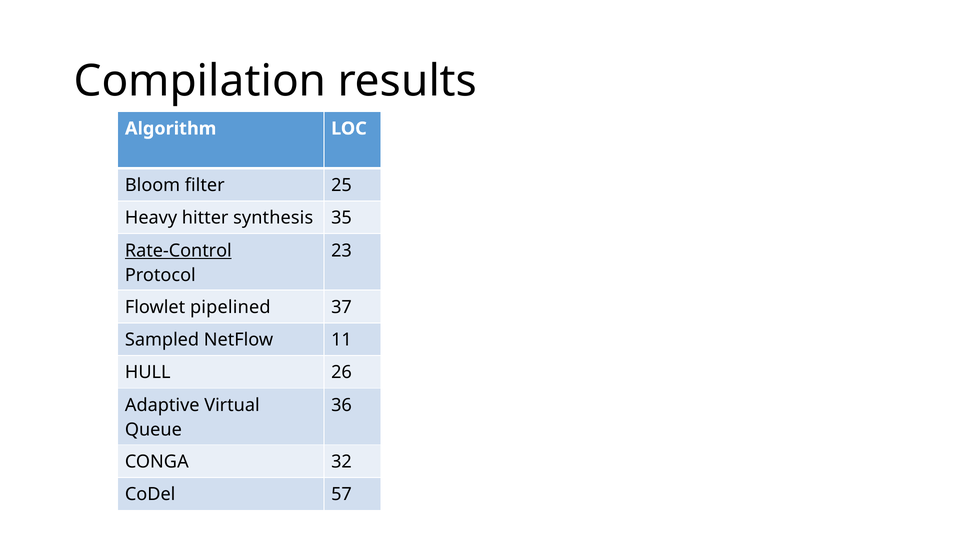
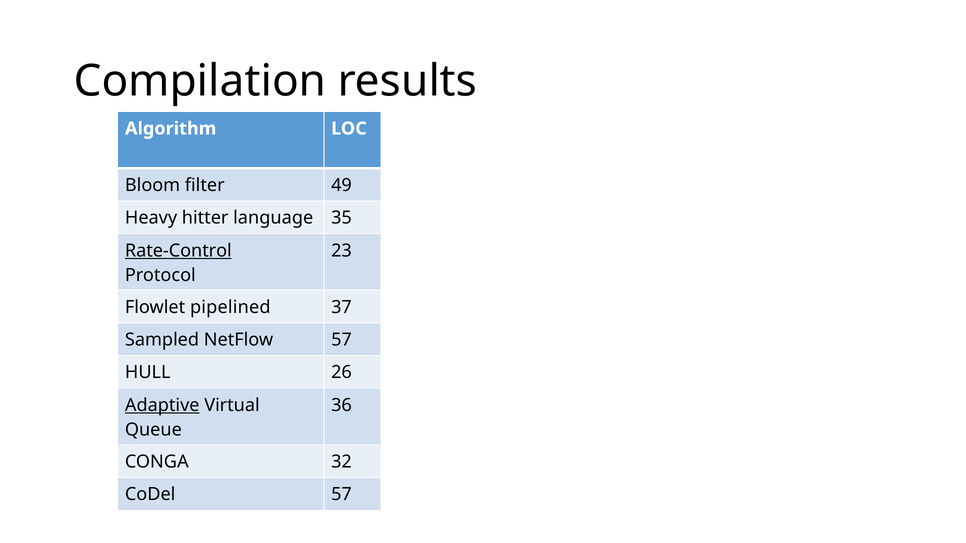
25: 25 -> 49
synthesis: synthesis -> language
NetFlow 11: 11 -> 57
Adaptive underline: none -> present
